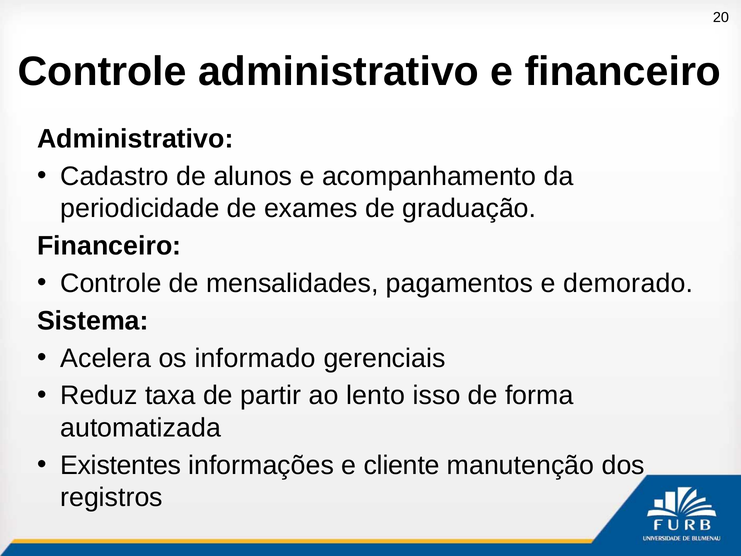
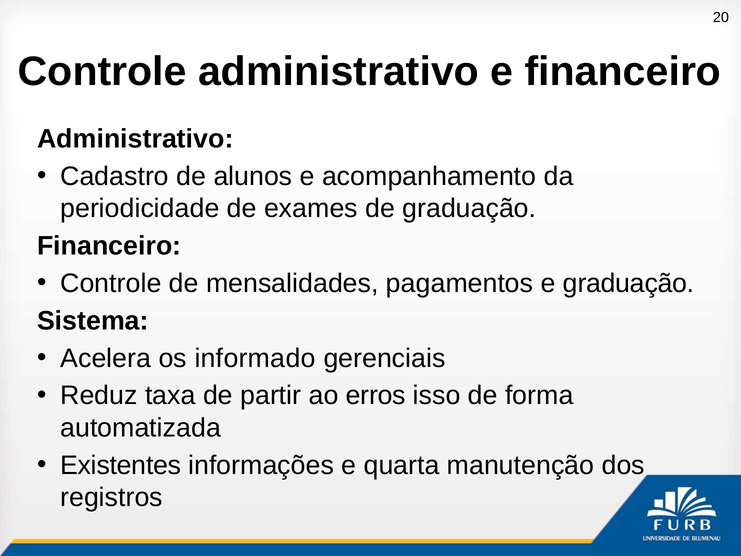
e demorado: demorado -> graduação
lento: lento -> erros
cliente: cliente -> quarta
